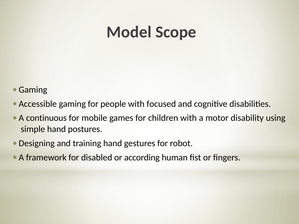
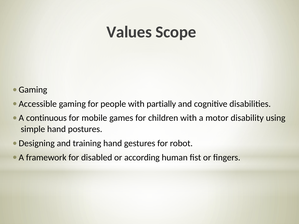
Model: Model -> Values
focused: focused -> partially
